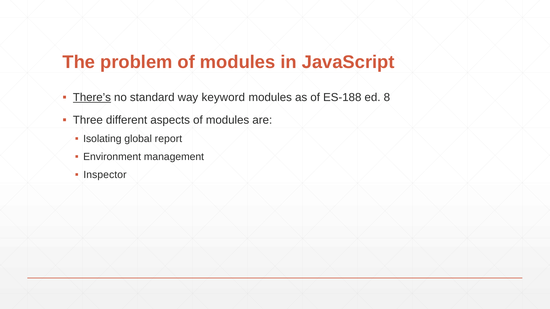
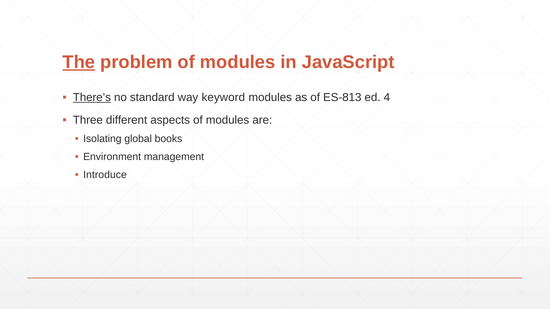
The underline: none -> present
ES-188: ES-188 -> ES-813
8: 8 -> 4
report: report -> books
Inspector: Inspector -> Introduce
